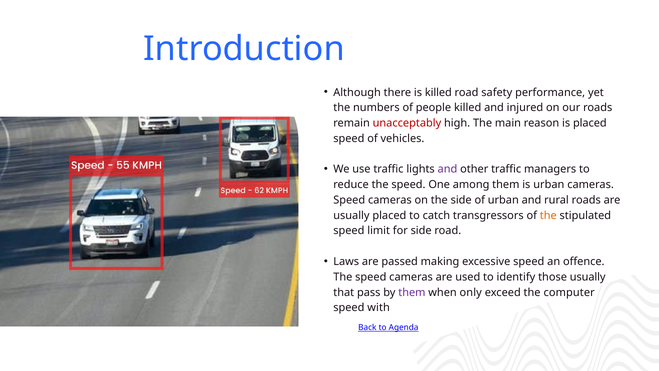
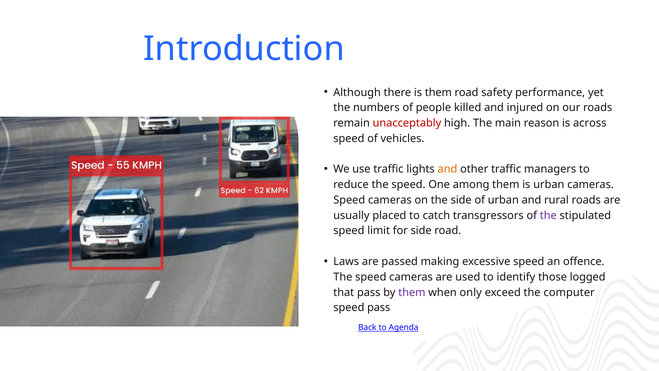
is killed: killed -> them
is placed: placed -> across
and at (447, 169) colour: purple -> orange
the at (548, 215) colour: orange -> purple
those usually: usually -> logged
speed with: with -> pass
